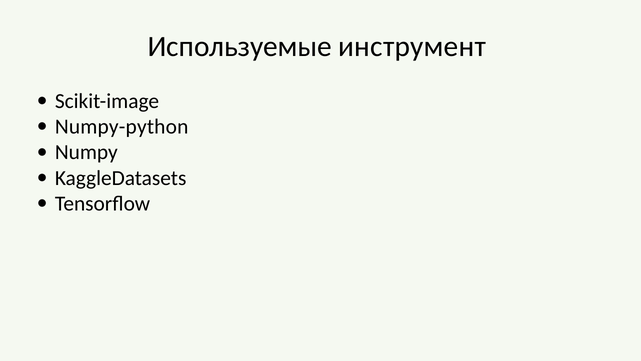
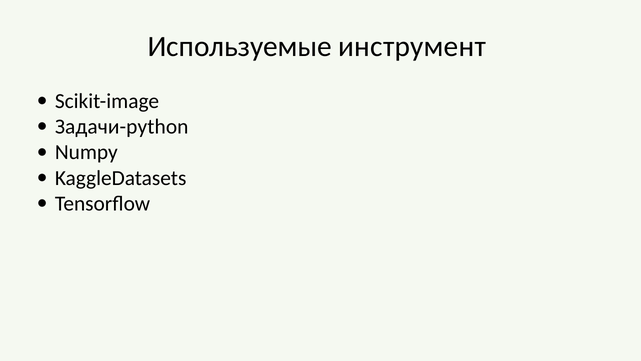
Numpy-python: Numpy-python -> Задачи-python
